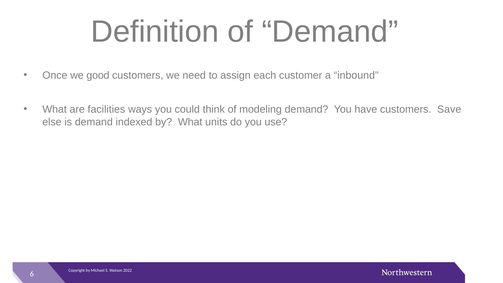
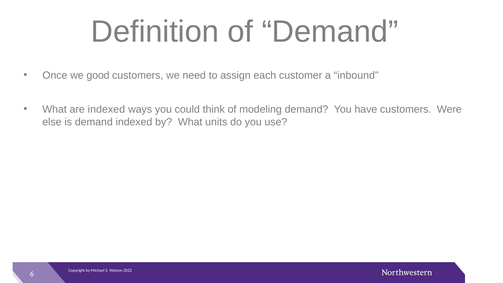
are facilities: facilities -> indexed
Save: Save -> Were
